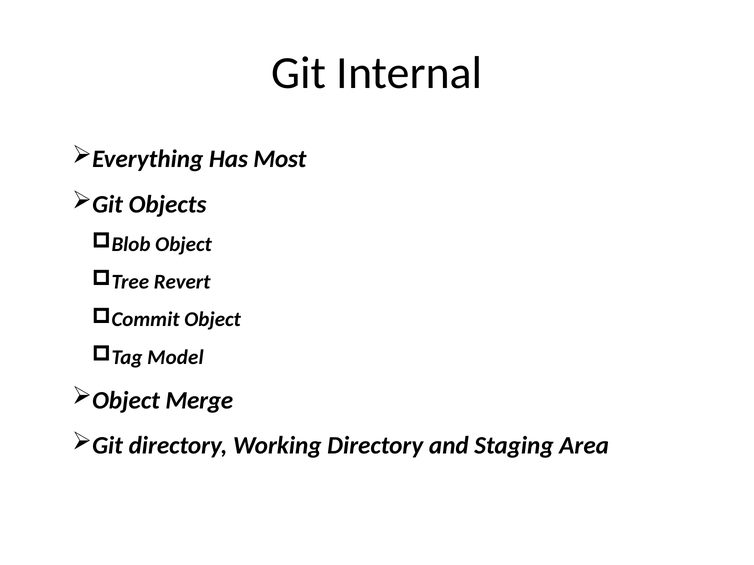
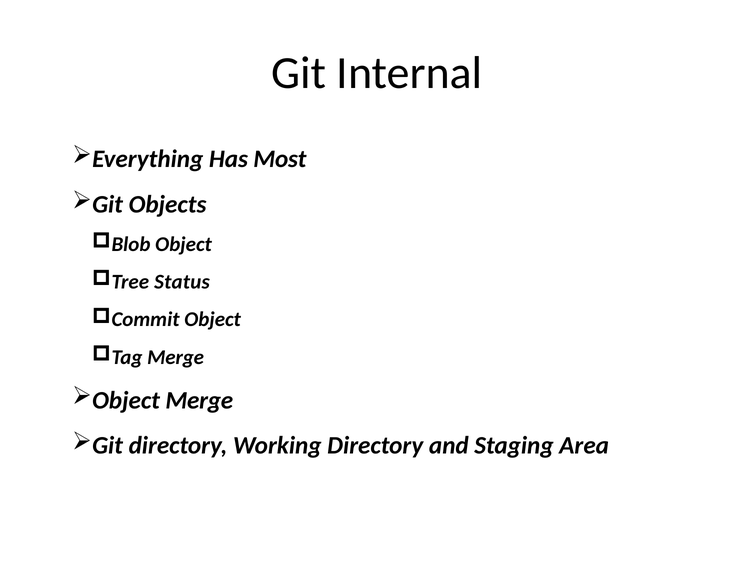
Revert: Revert -> Status
Tag Model: Model -> Merge
